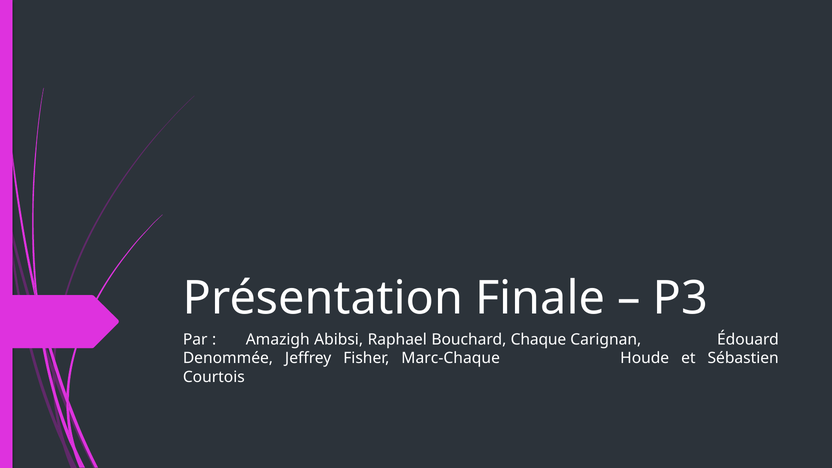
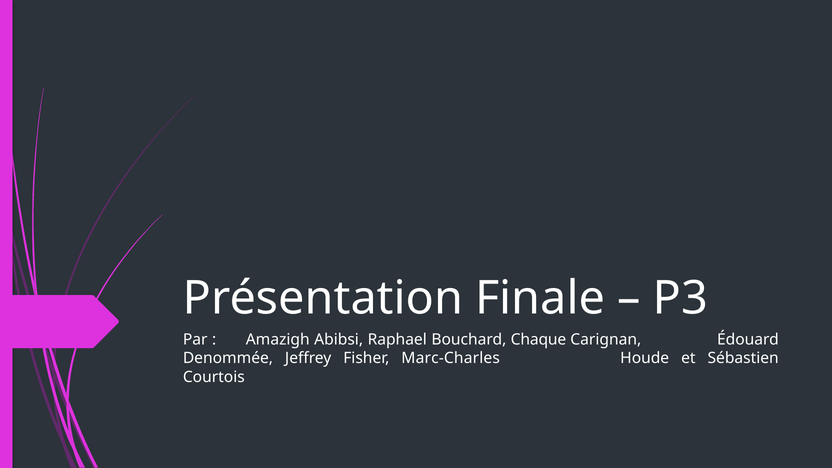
Marc-Chaque: Marc-Chaque -> Marc-Charles
